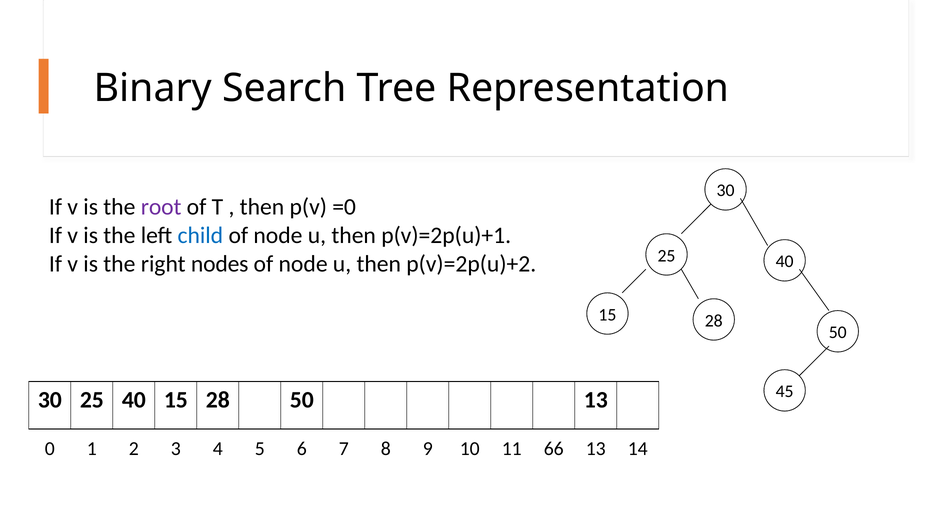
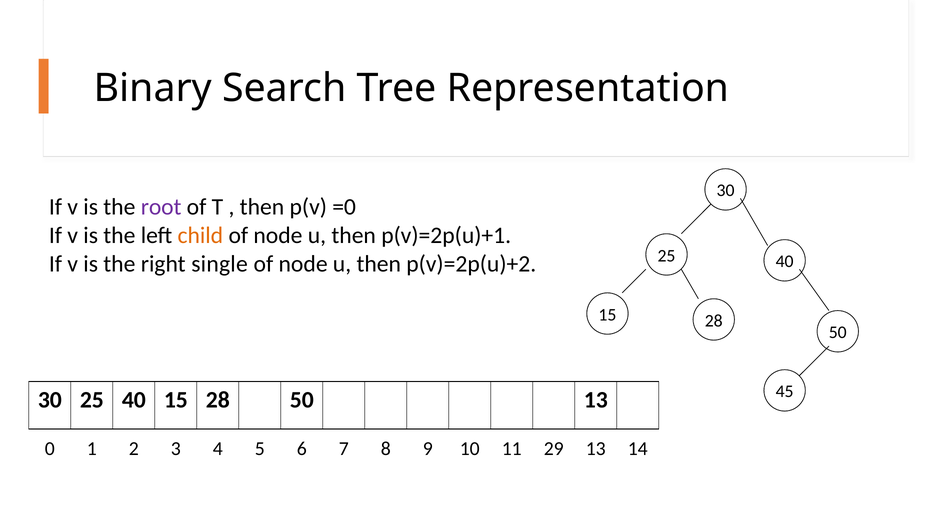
child colour: blue -> orange
nodes: nodes -> single
66: 66 -> 29
